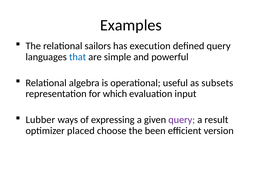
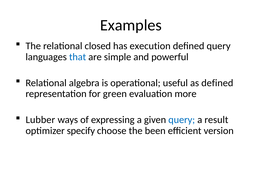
sailors: sailors -> closed
as subsets: subsets -> defined
which: which -> green
input: input -> more
query at (182, 120) colour: purple -> blue
placed: placed -> specify
